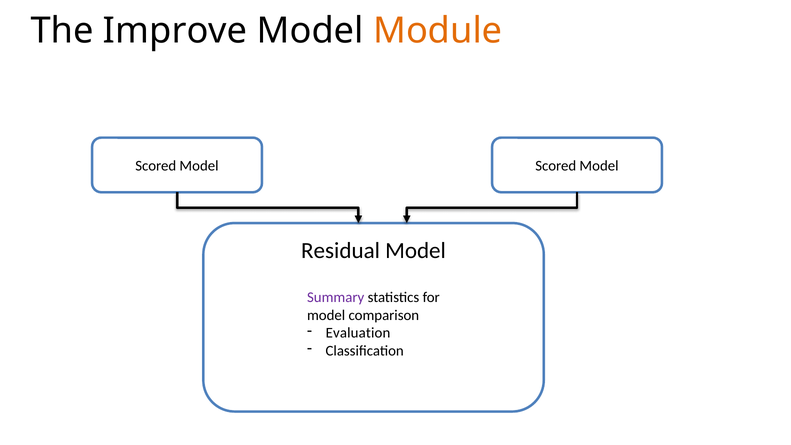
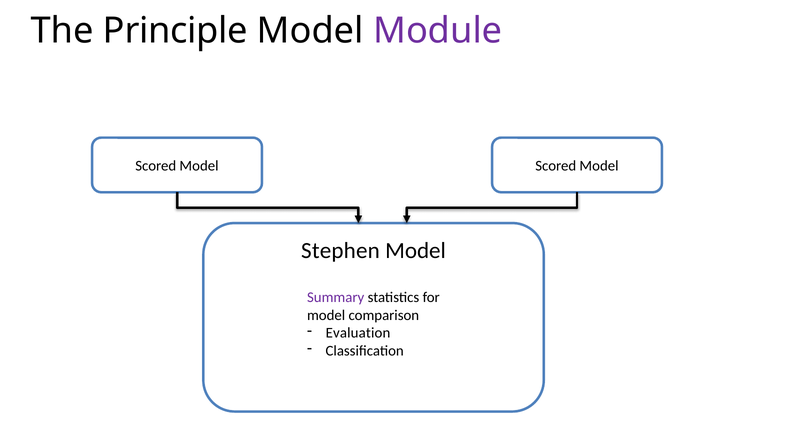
Improve: Improve -> Principle
Module colour: orange -> purple
Residual: Residual -> Stephen
